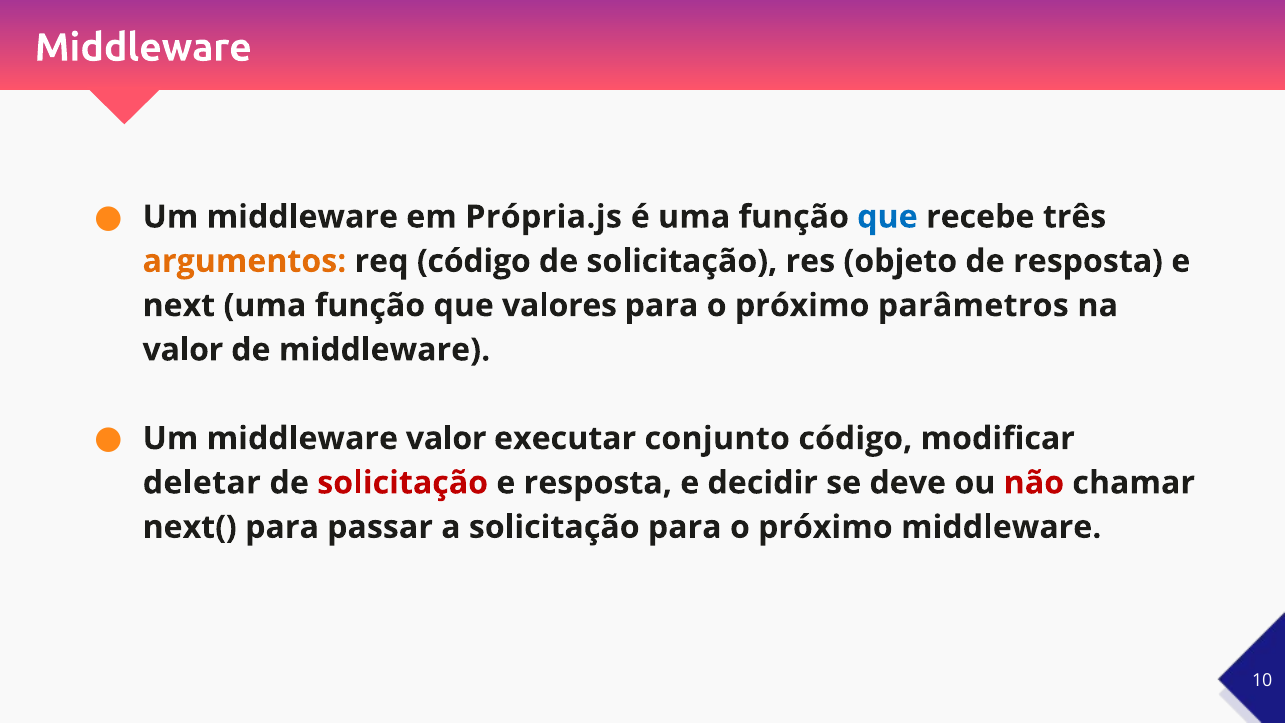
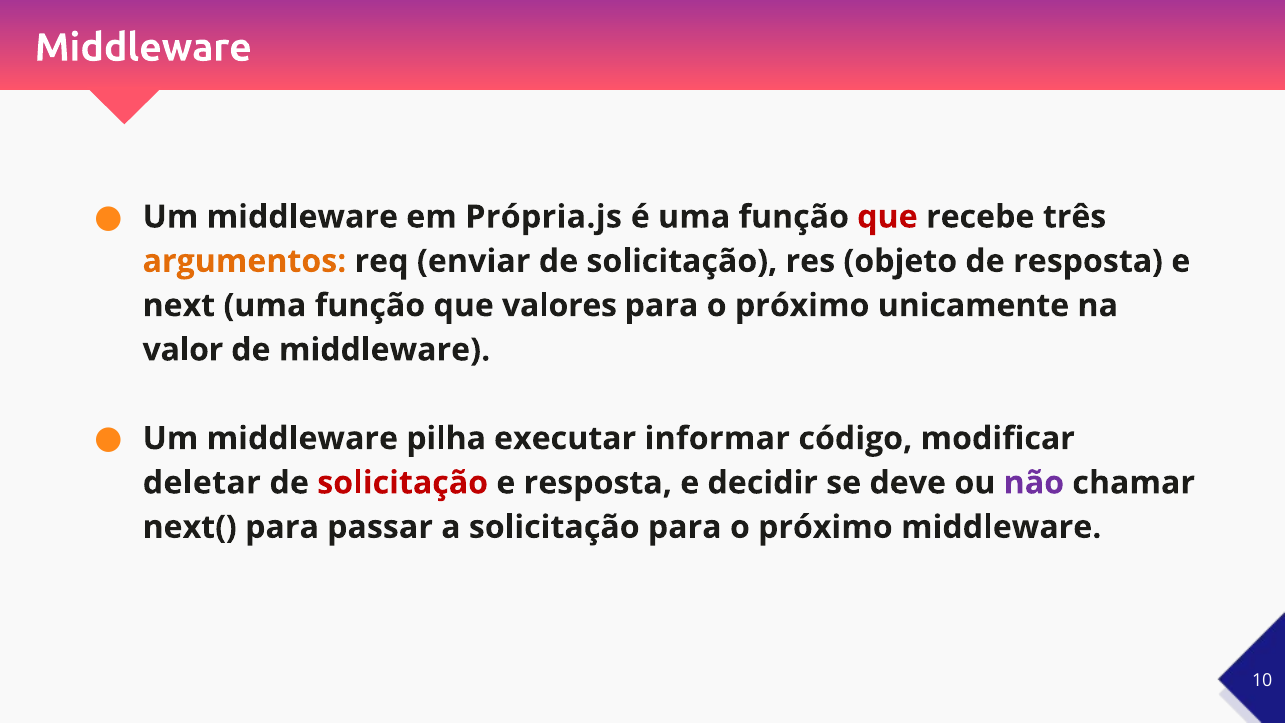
que at (887, 217) colour: blue -> red
req código: código -> enviar
parâmetros: parâmetros -> unicamente
middleware valor: valor -> pilha
conjunto: conjunto -> informar
não colour: red -> purple
